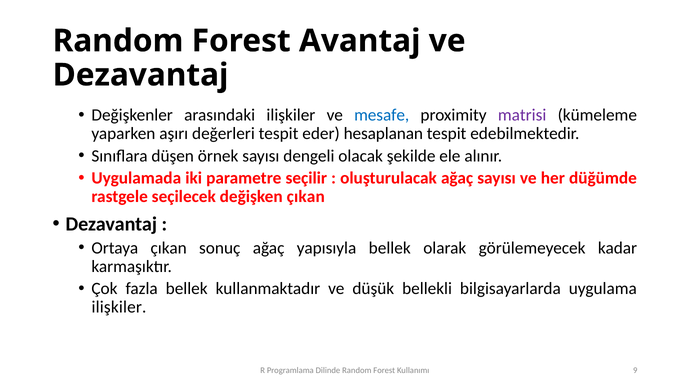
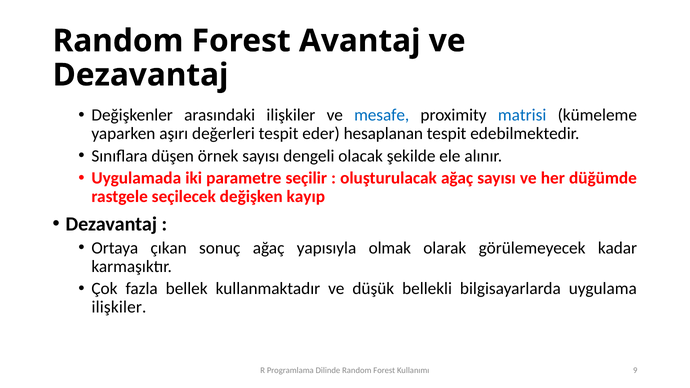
matrisi colour: purple -> blue
değişken çıkan: çıkan -> kayıp
yapısıyla bellek: bellek -> olmak
